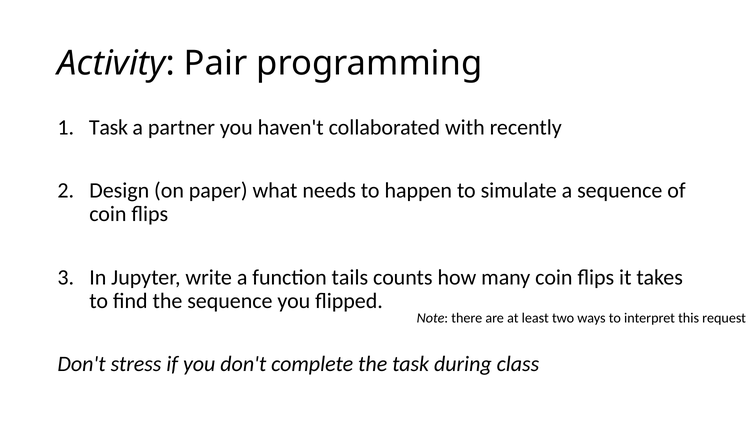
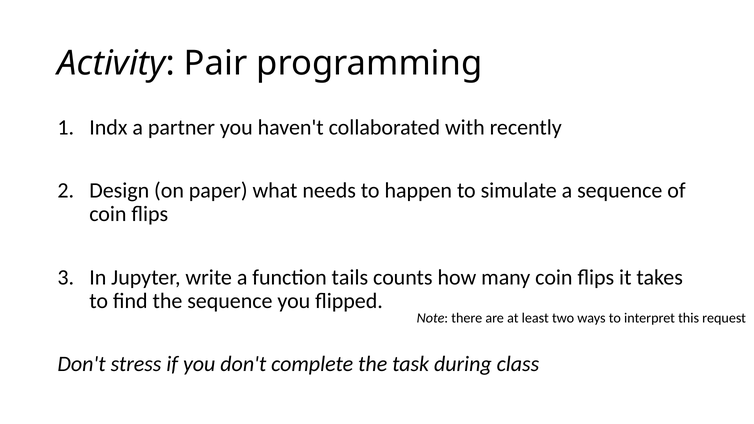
Task at (108, 127): Task -> Indx
